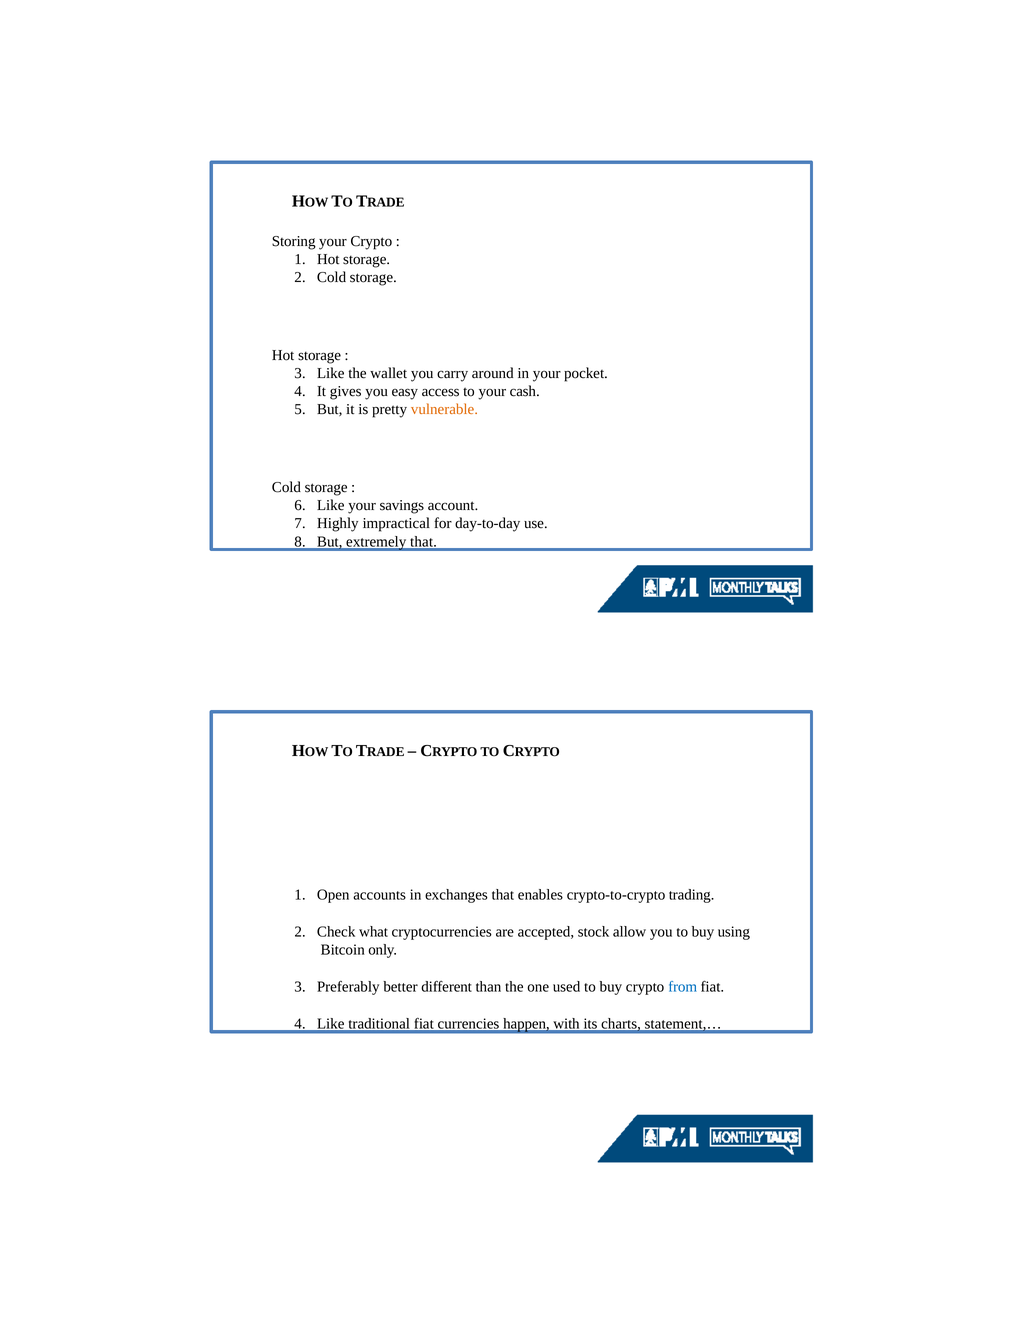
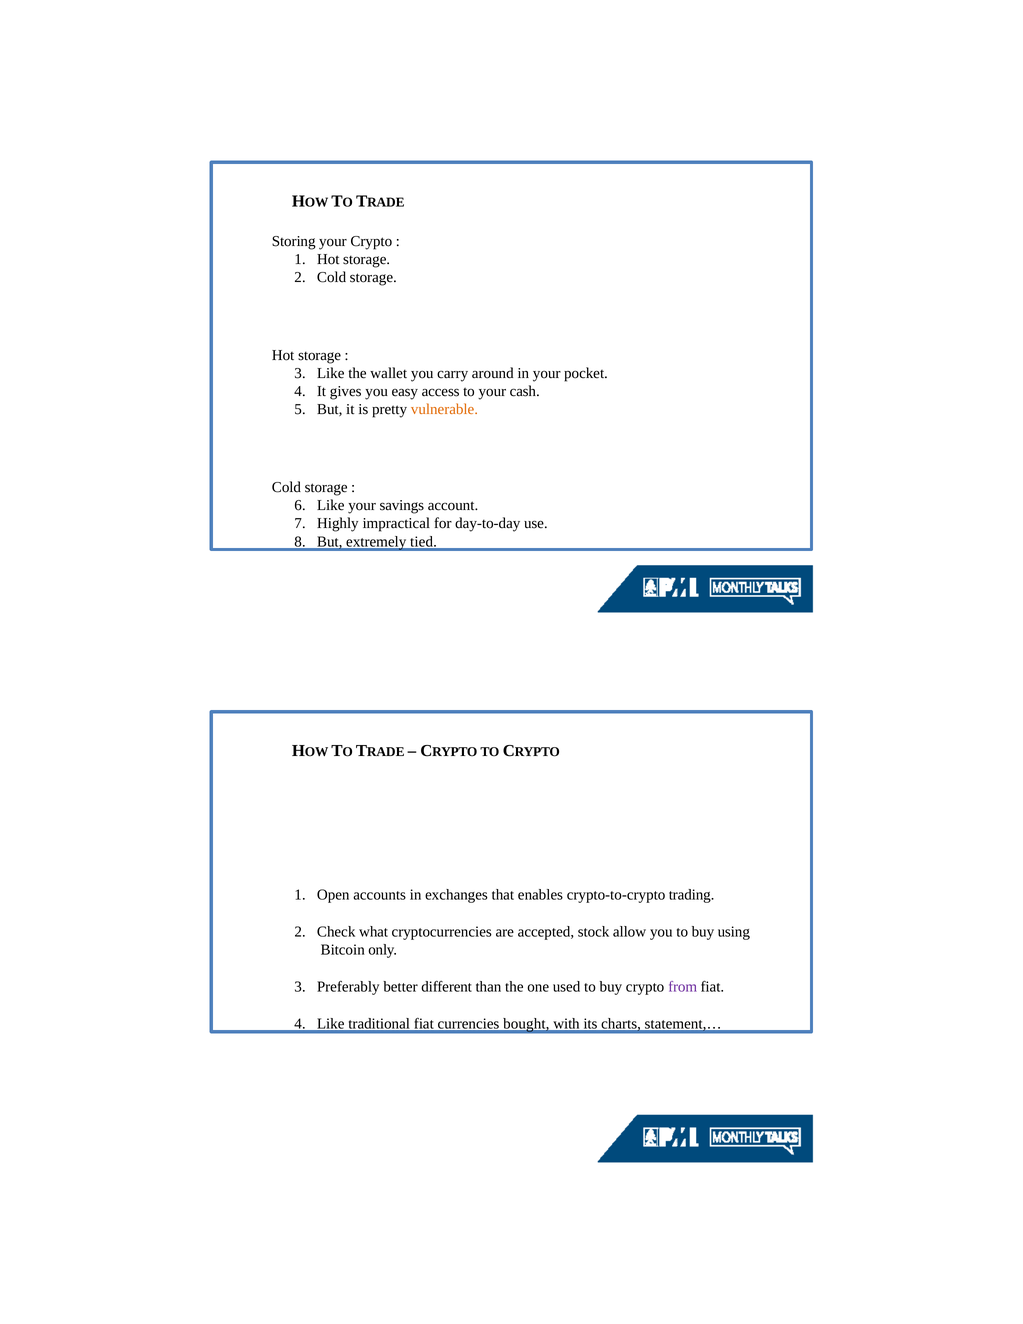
extremely that: that -> tied
from colour: blue -> purple
happen: happen -> bought
